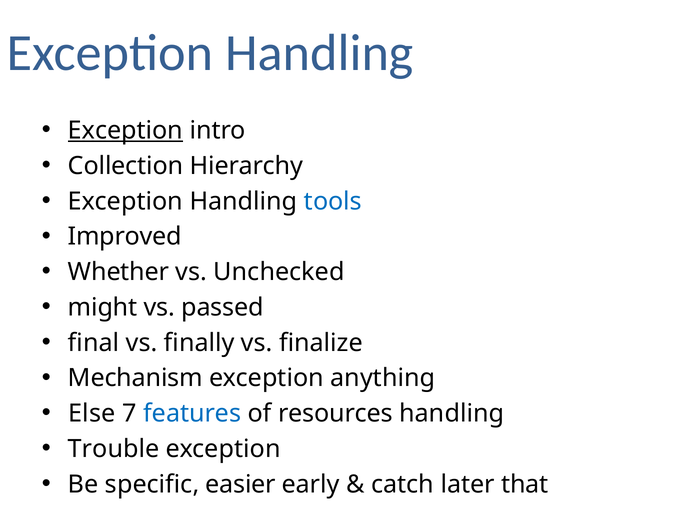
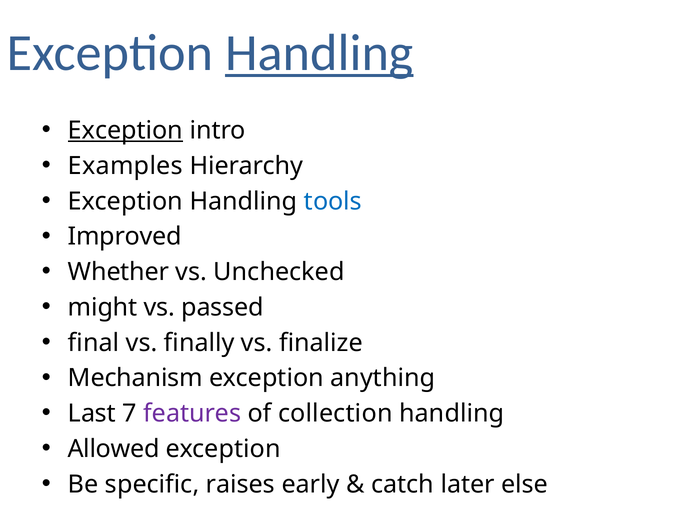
Handling at (319, 53) underline: none -> present
Collection: Collection -> Examples
Else: Else -> Last
features colour: blue -> purple
resources: resources -> collection
Trouble: Trouble -> Allowed
easier: easier -> raises
that: that -> else
